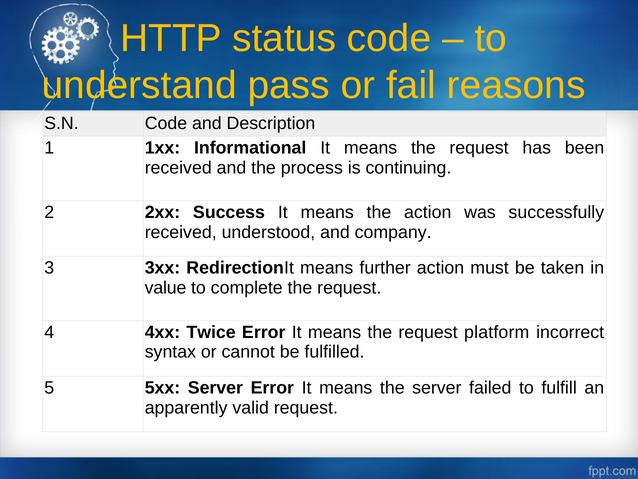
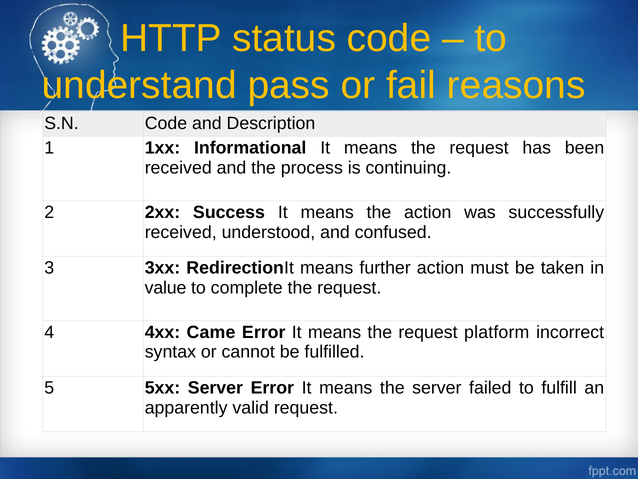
company: company -> confused
Twice: Twice -> Came
